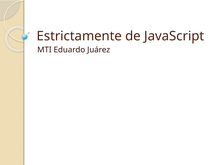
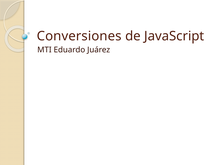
Estrictamente: Estrictamente -> Conversiones
